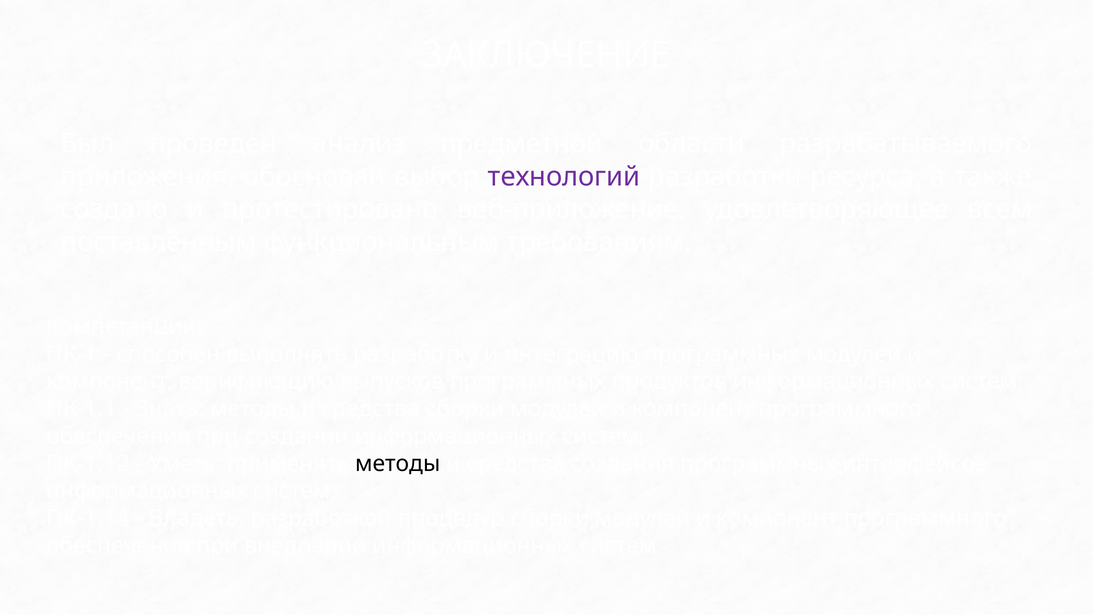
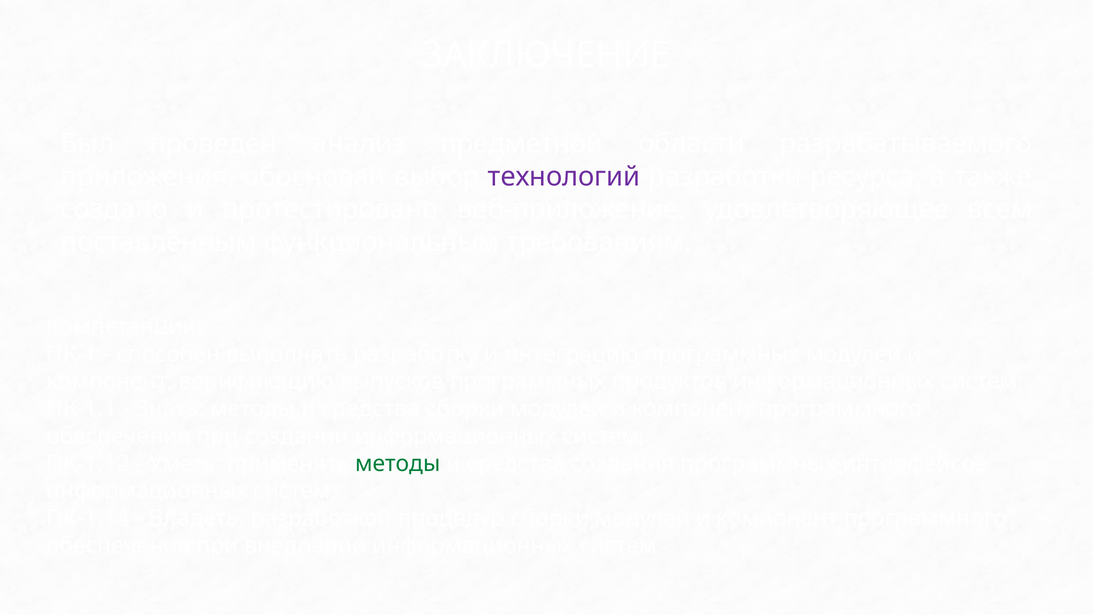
методы at (398, 463) colour: black -> green
